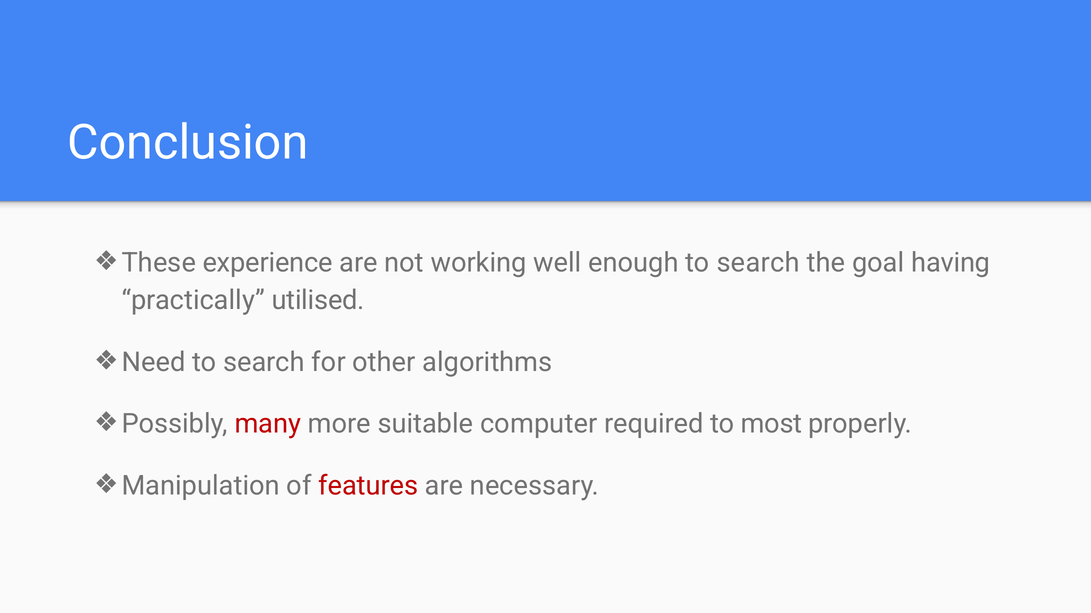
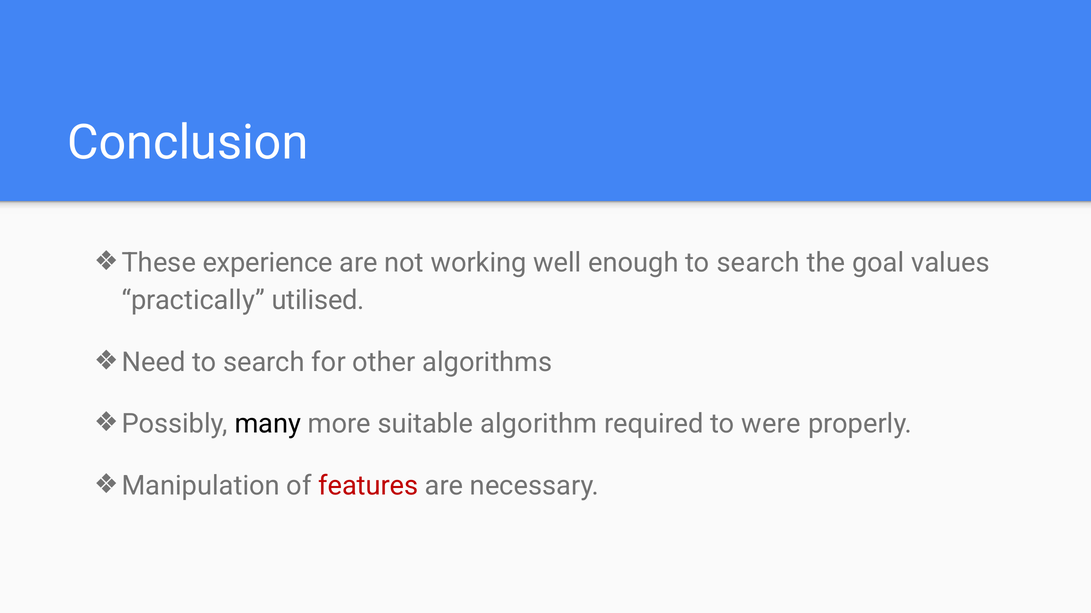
having: having -> values
many colour: red -> black
computer: computer -> algorithm
most: most -> were
